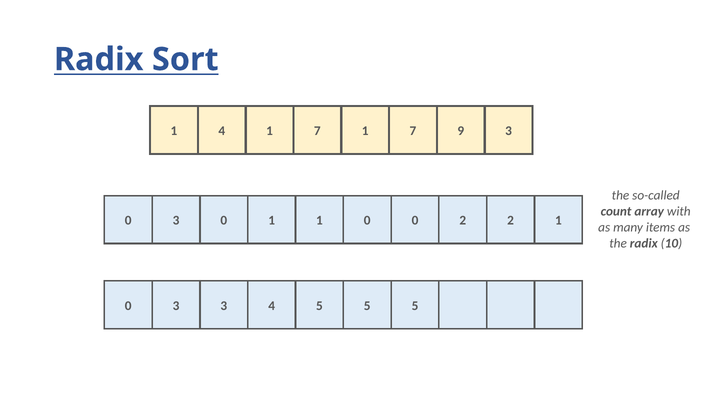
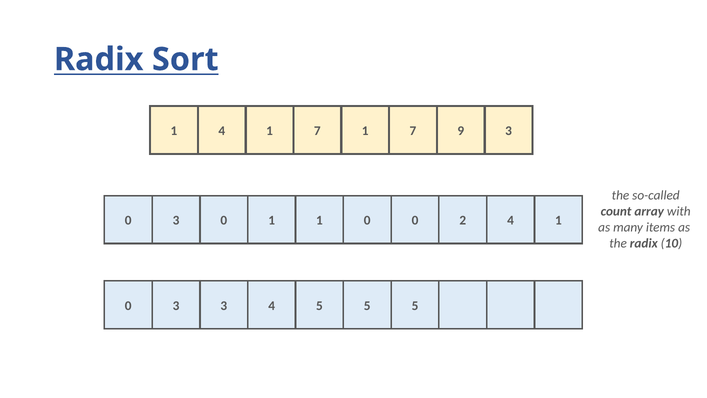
2 2: 2 -> 4
